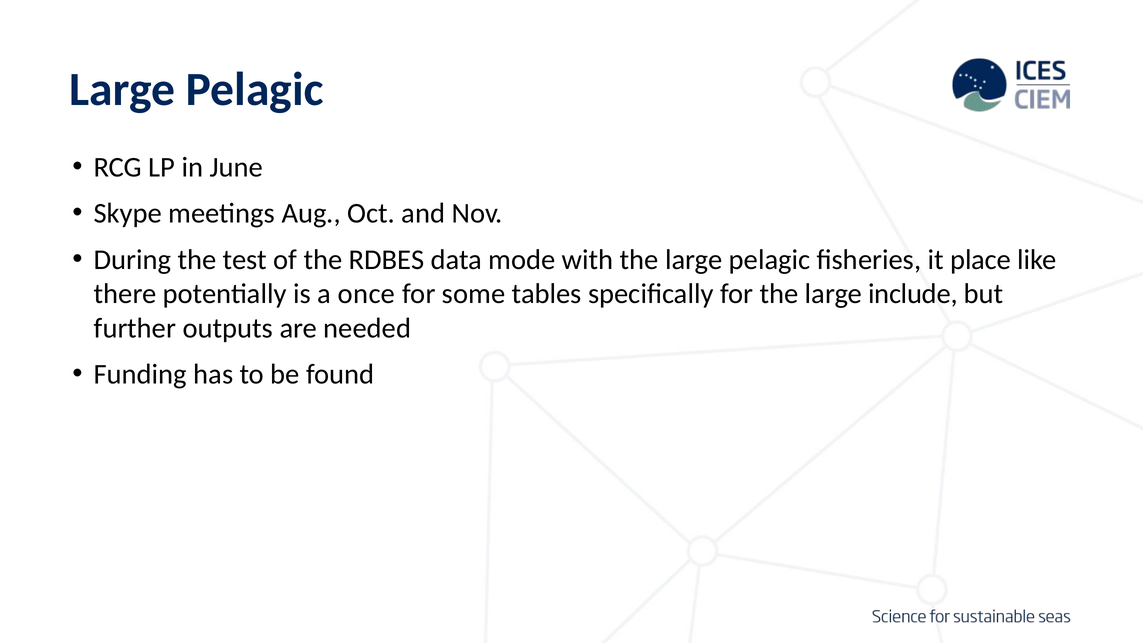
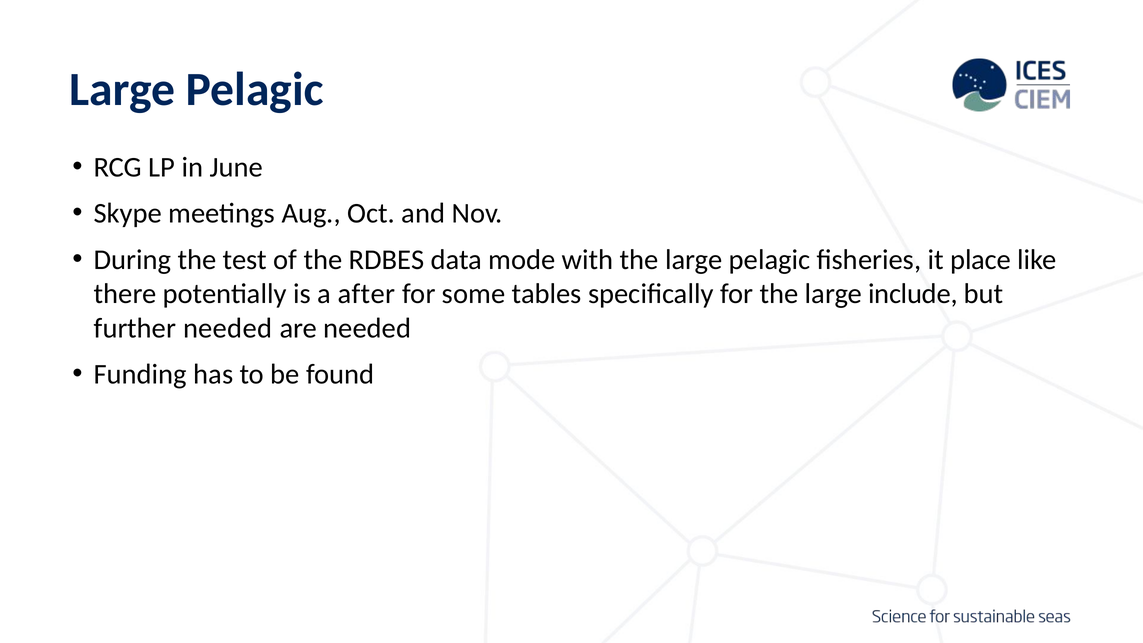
once: once -> after
further outputs: outputs -> needed
